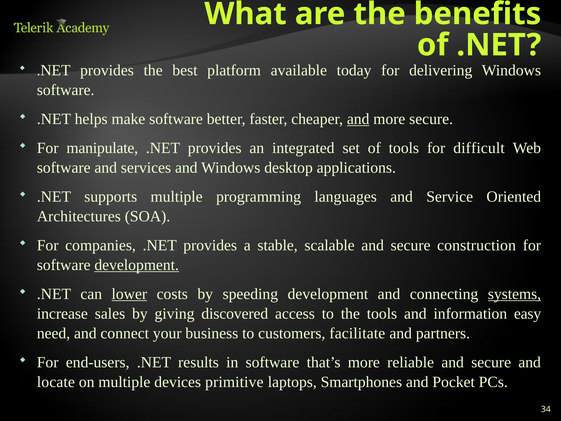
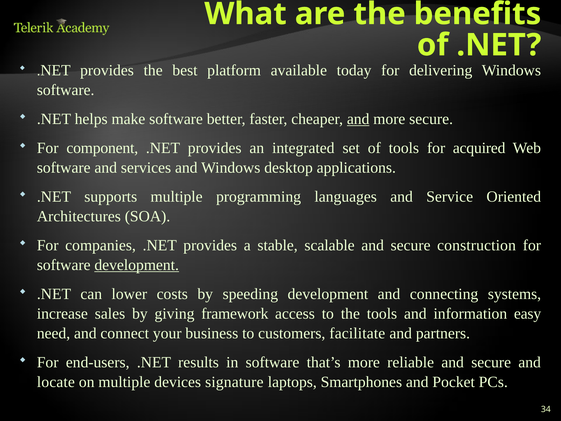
manipulate: manipulate -> component
difficult: difficult -> acquired
lower underline: present -> none
systems underline: present -> none
discovered: discovered -> framework
primitive: primitive -> signature
